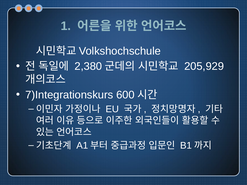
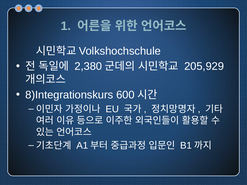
7)Integrationskurs: 7)Integrationskurs -> 8)Integrationskurs
